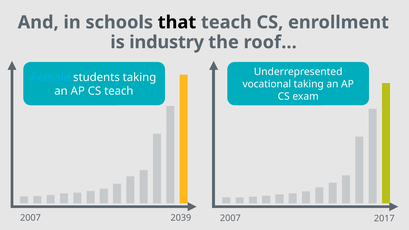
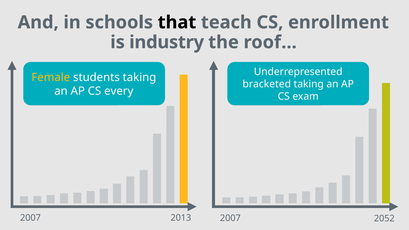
Female colour: light blue -> yellow
vocational: vocational -> bracketed
CS teach: teach -> every
2039: 2039 -> 2013
2017: 2017 -> 2052
